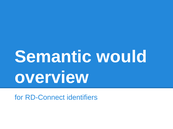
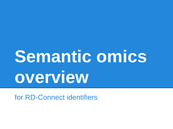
would: would -> omics
